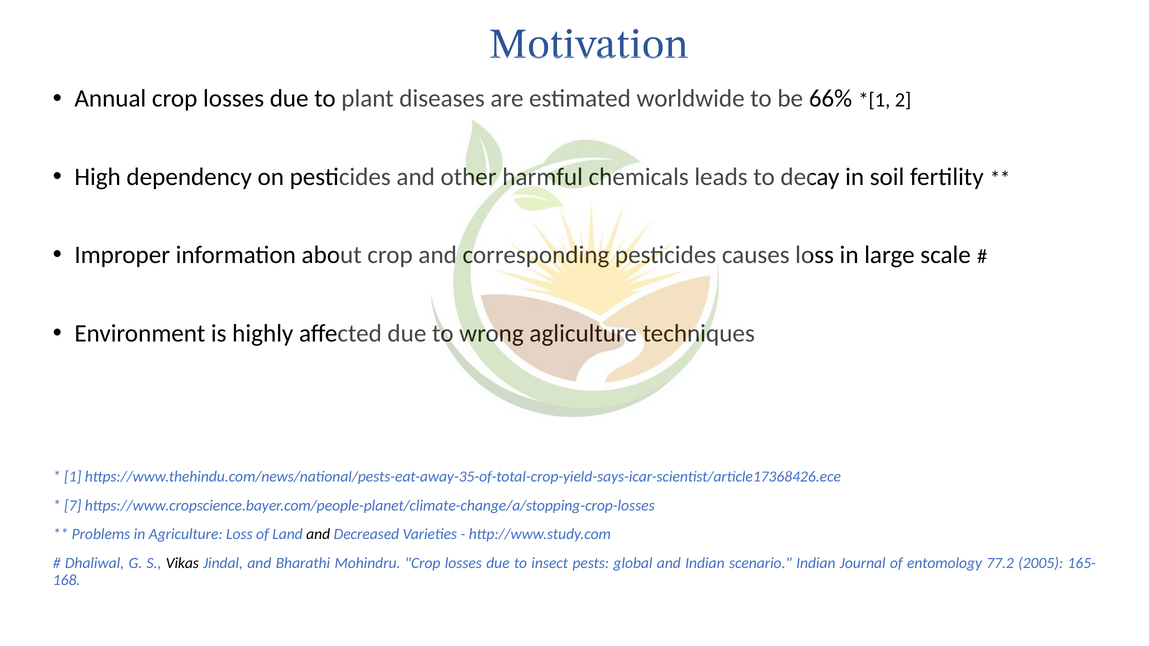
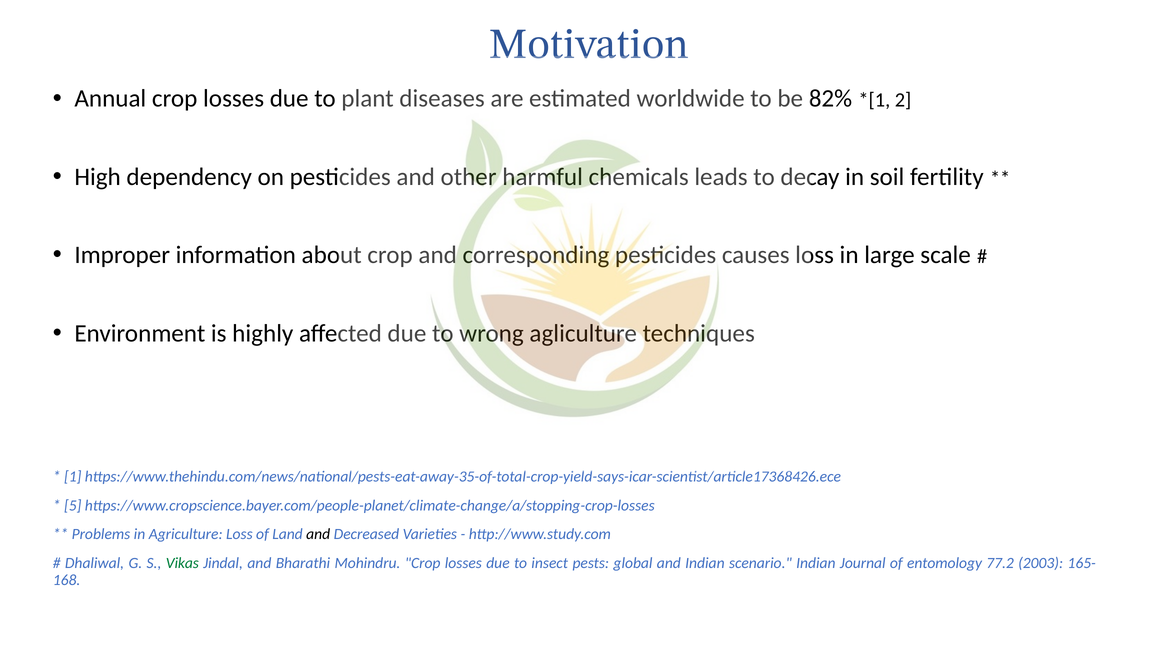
66%: 66% -> 82%
7: 7 -> 5
Vikas colour: black -> green
2005: 2005 -> 2003
